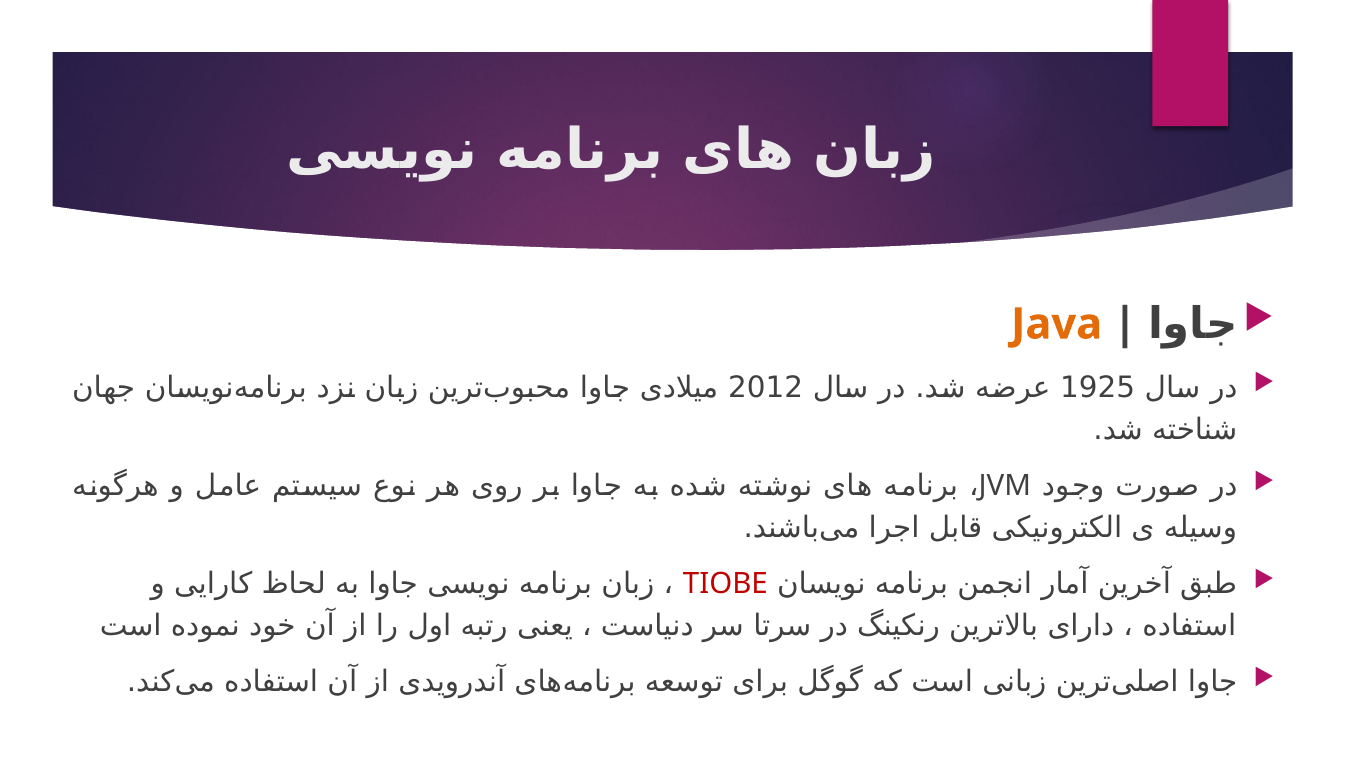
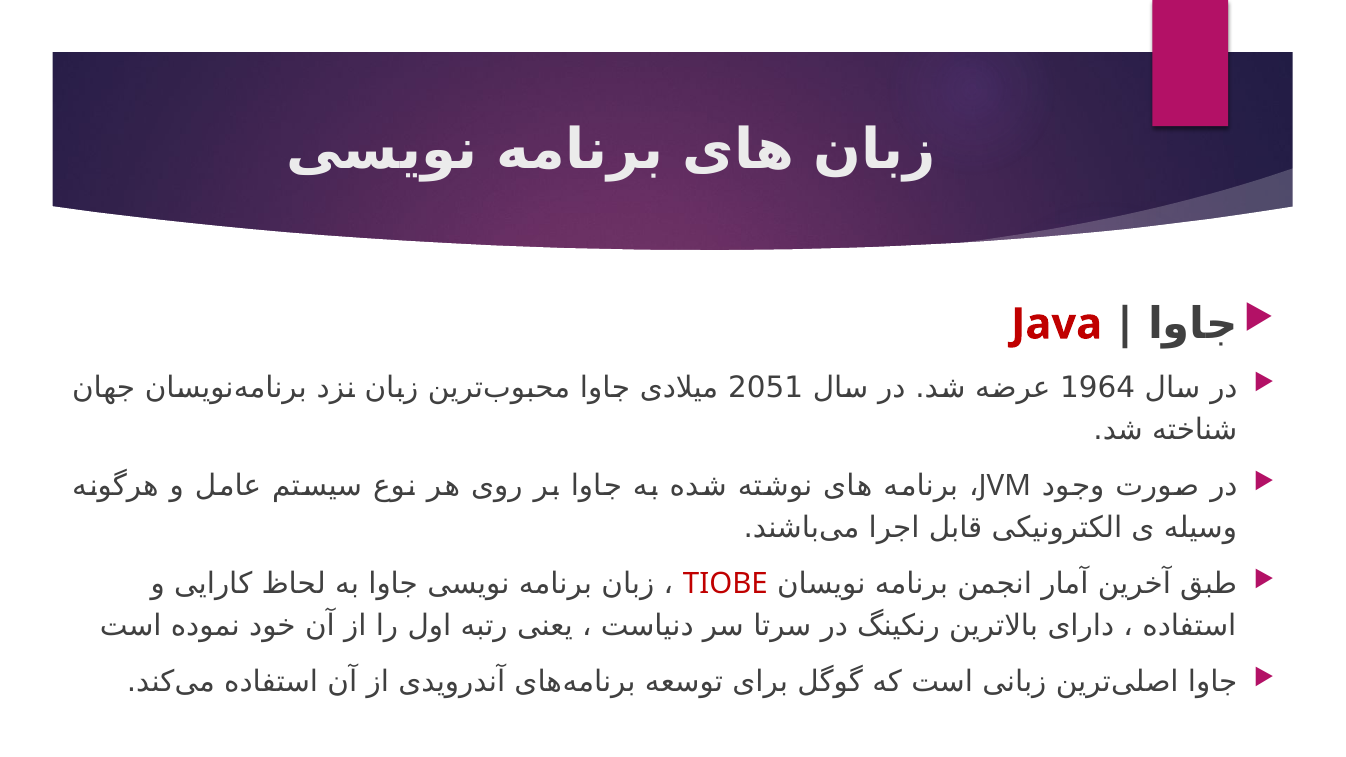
Java colour: orange -> red
2012: 2012 -> 2051
1925: 1925 -> 1964
